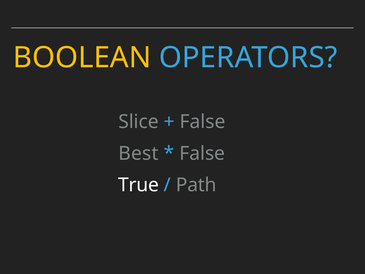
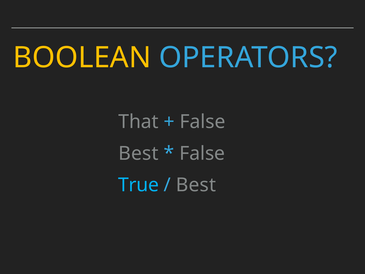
Slice: Slice -> That
True colour: white -> light blue
Path at (196, 185): Path -> Best
